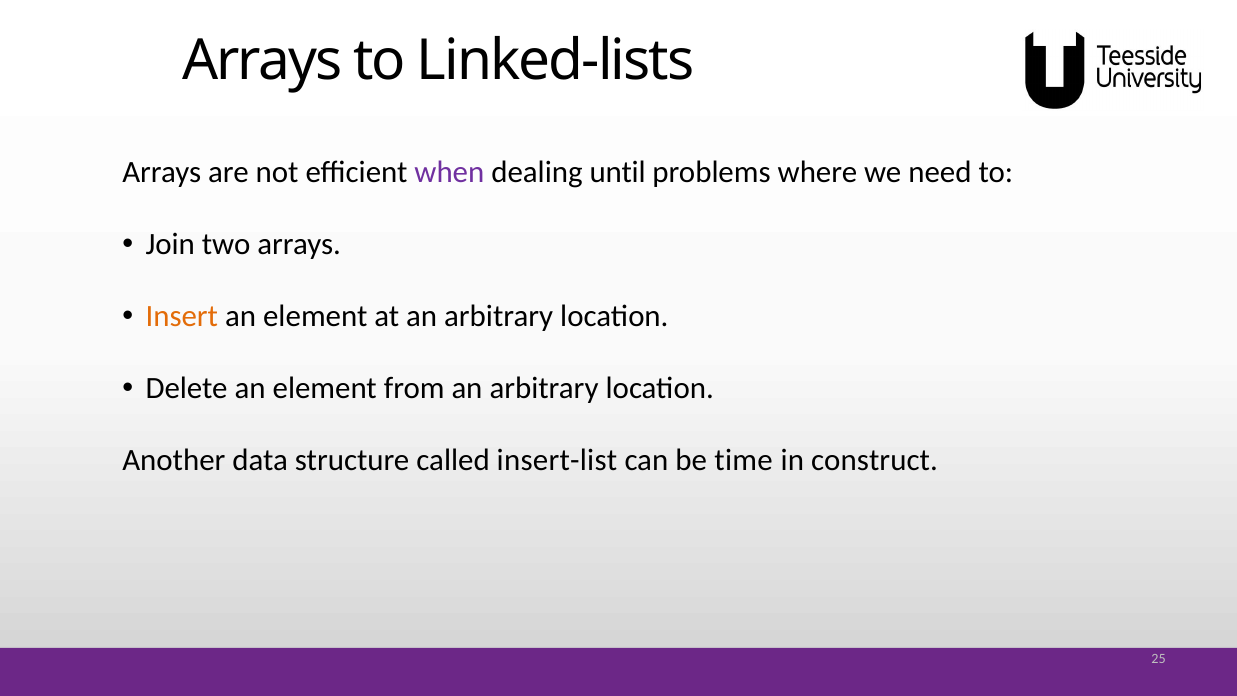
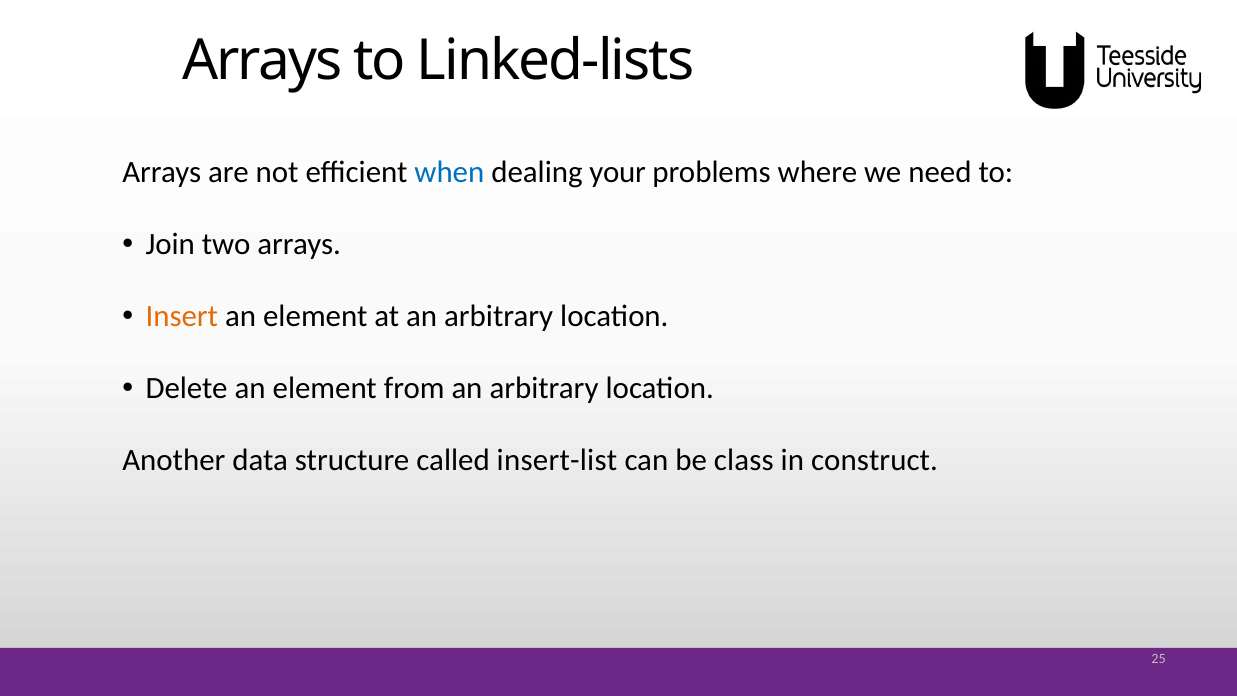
when colour: purple -> blue
until: until -> your
time: time -> class
